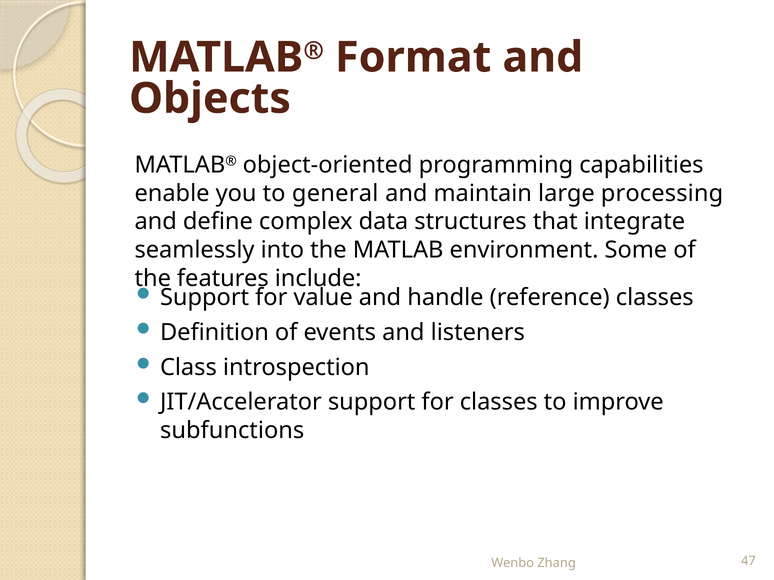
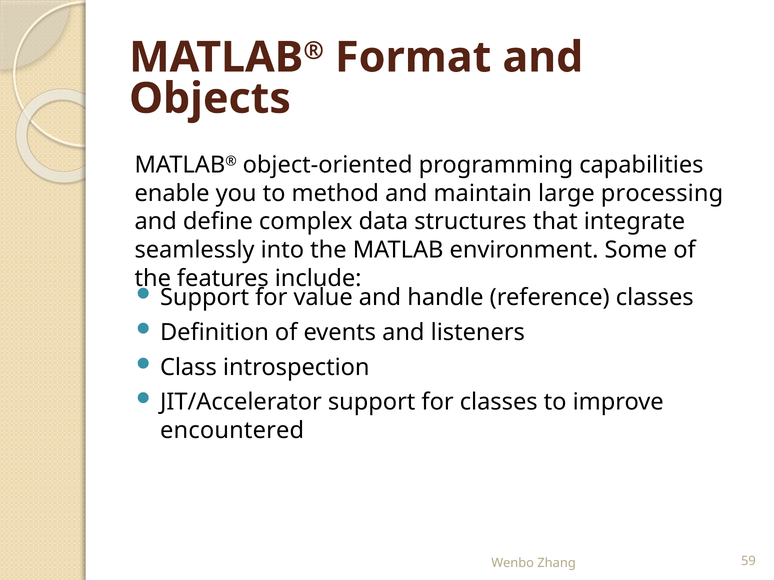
general: general -> method
subfunctions: subfunctions -> encountered
47: 47 -> 59
